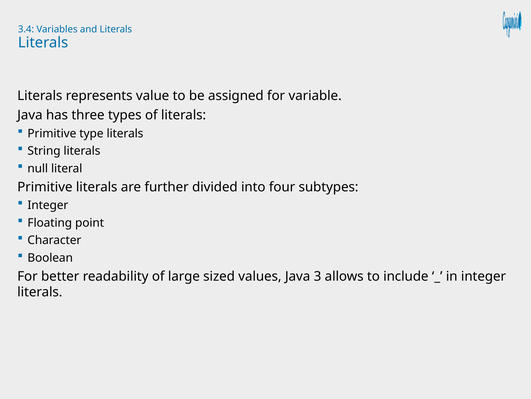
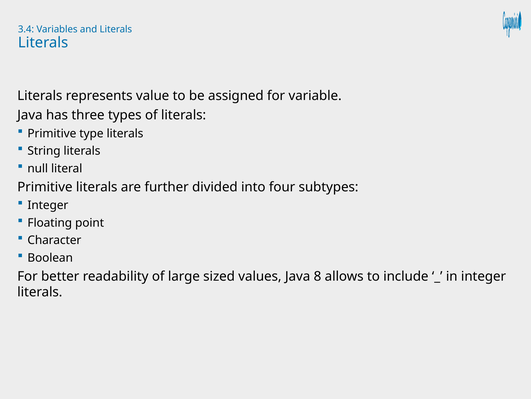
3: 3 -> 8
